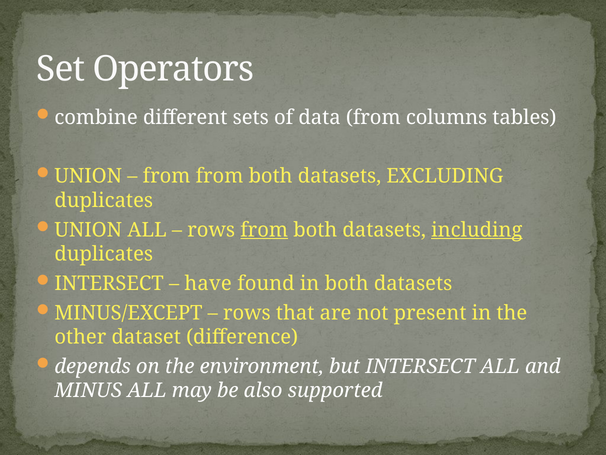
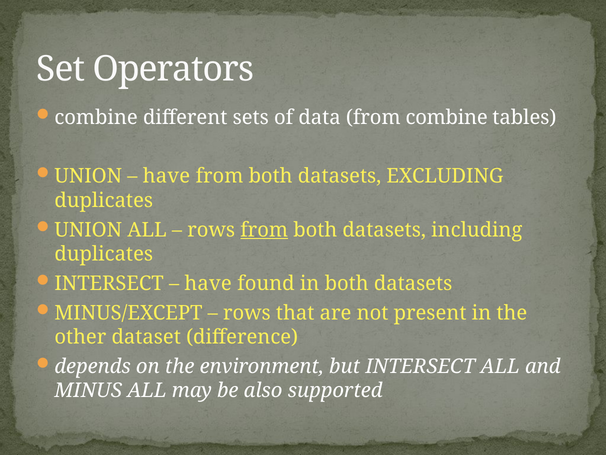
from columns: columns -> combine
from at (167, 176): from -> have
including underline: present -> none
